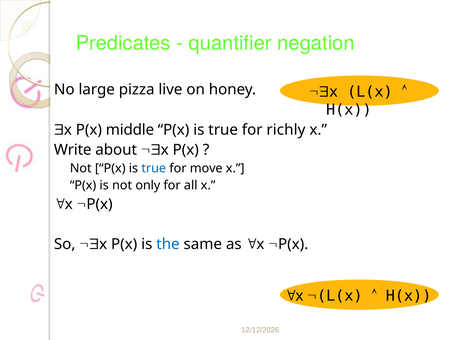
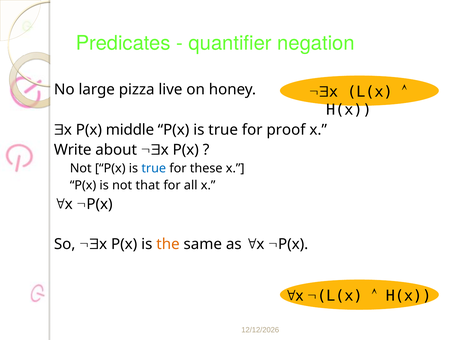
richly: richly -> proof
move: move -> these
only: only -> that
the colour: blue -> orange
